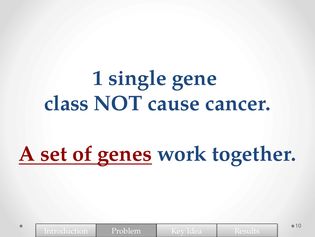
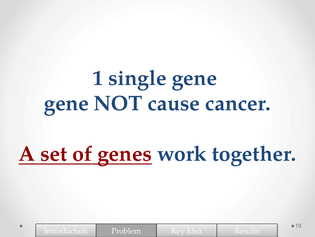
class at (66, 103): class -> gene
